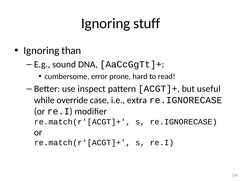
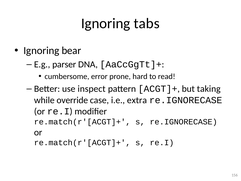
stuff: stuff -> tabs
than: than -> bear
sound: sound -> parser
useful: useful -> taking
